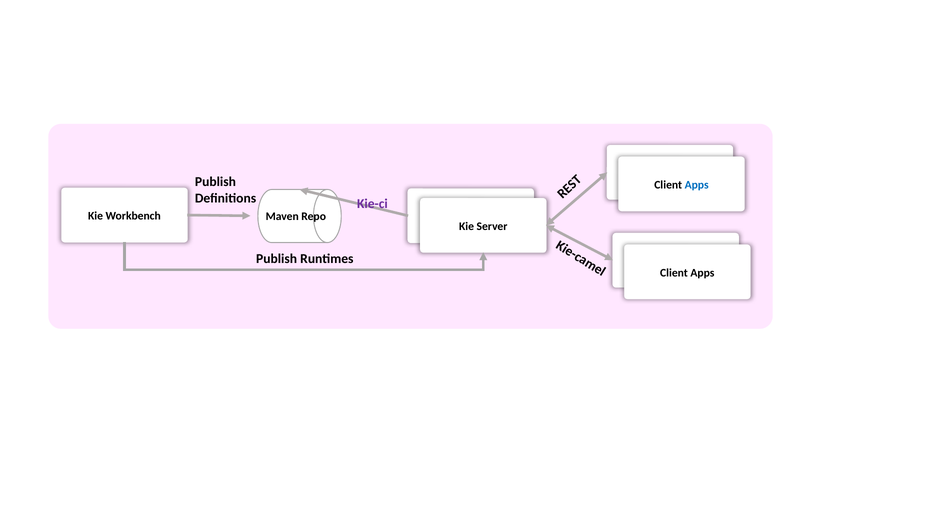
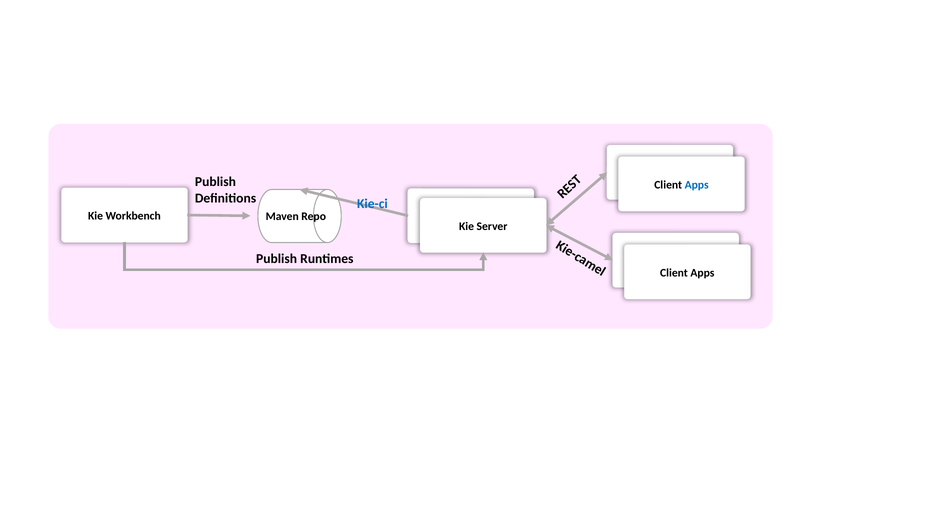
Kie-ci colour: purple -> blue
